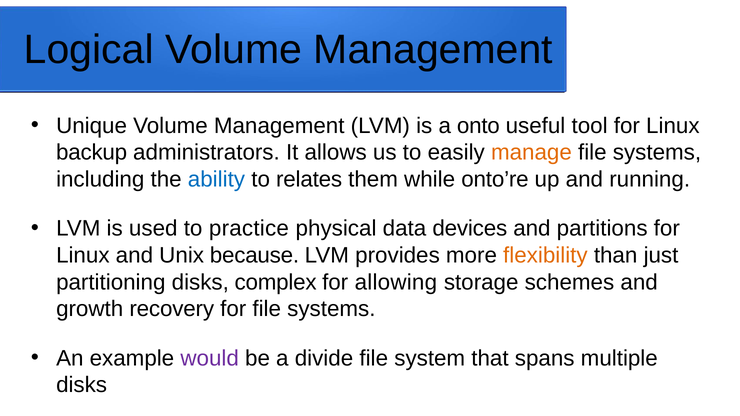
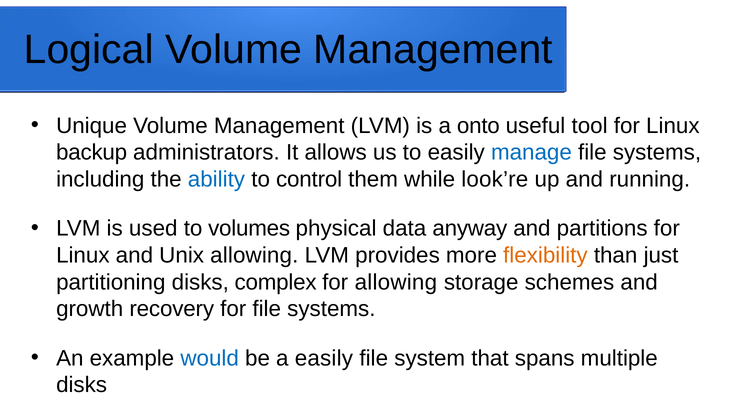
manage colour: orange -> blue
relates: relates -> control
onto’re: onto’re -> look’re
practice: practice -> volumes
devices: devices -> anyway
Unix because: because -> allowing
would colour: purple -> blue
a divide: divide -> easily
